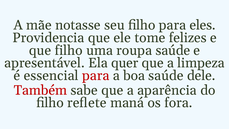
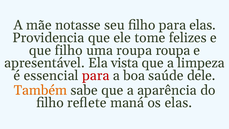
para eles: eles -> elas
roupa saúde: saúde -> roupa
quer: quer -> vista
Também colour: red -> orange
os fora: fora -> elas
